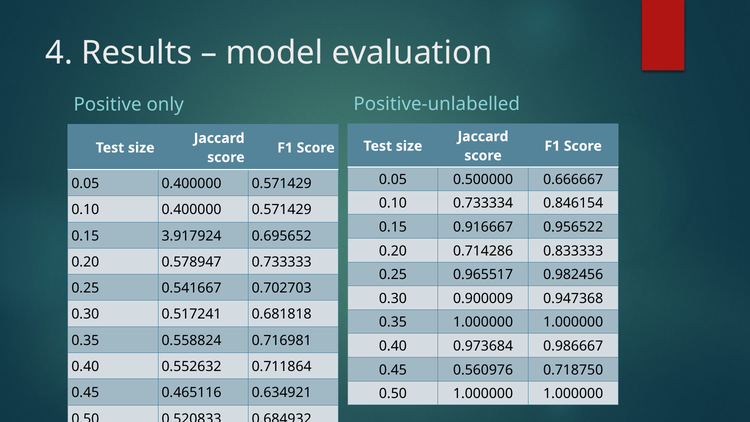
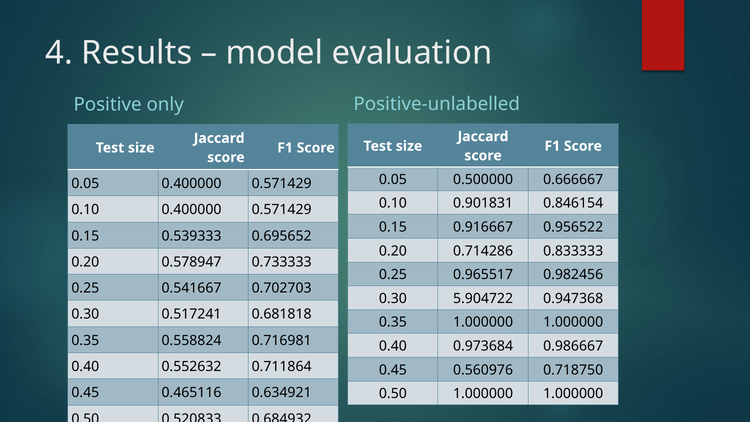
0.733334: 0.733334 -> 0.901831
3.917924: 3.917924 -> 0.539333
0.900009: 0.900009 -> 5.904722
